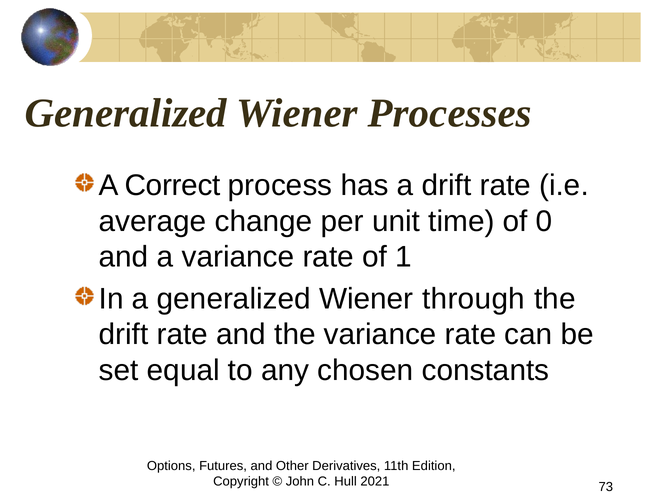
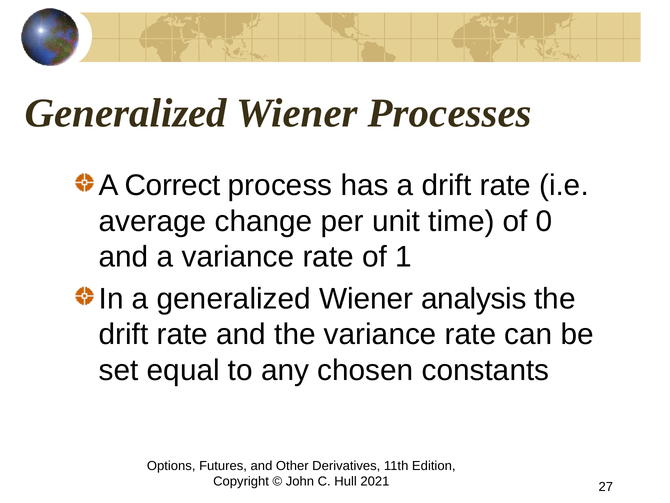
through: through -> analysis
73: 73 -> 27
